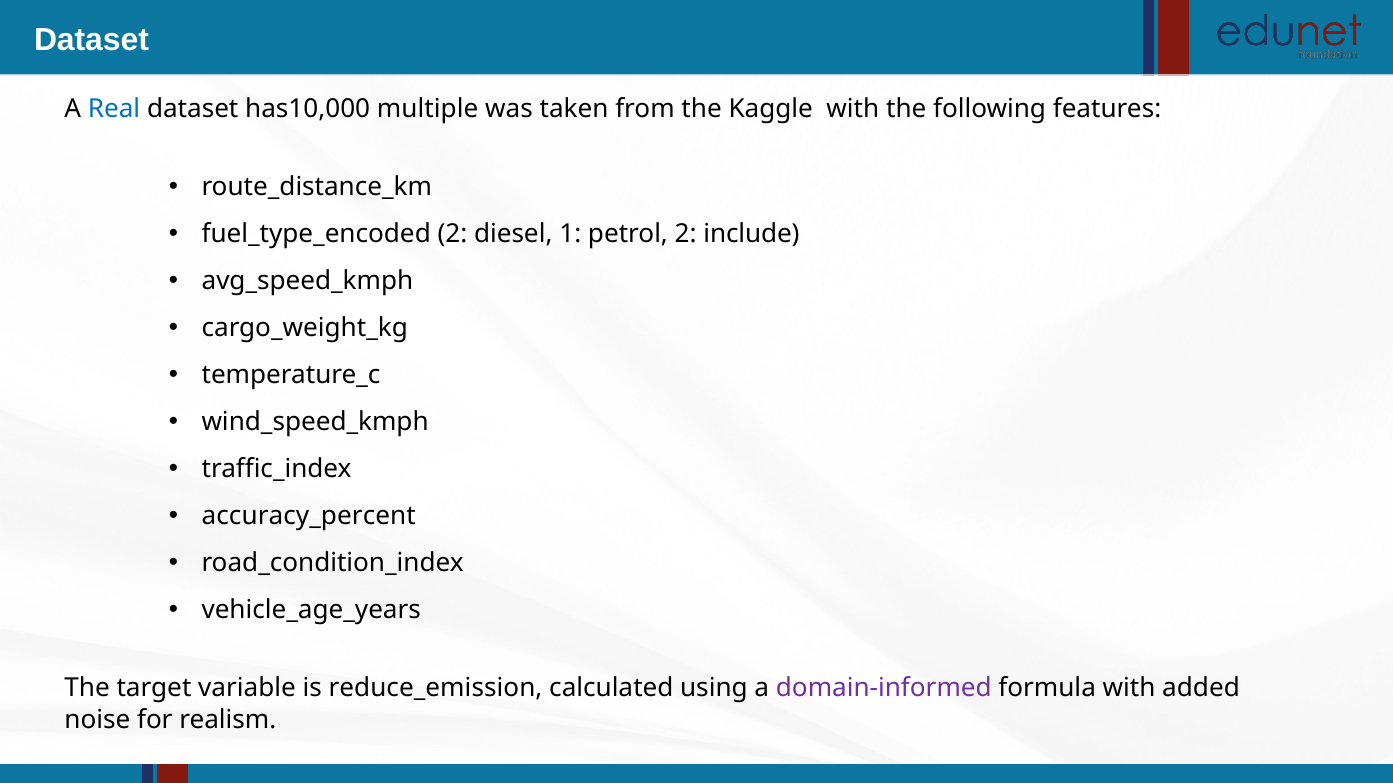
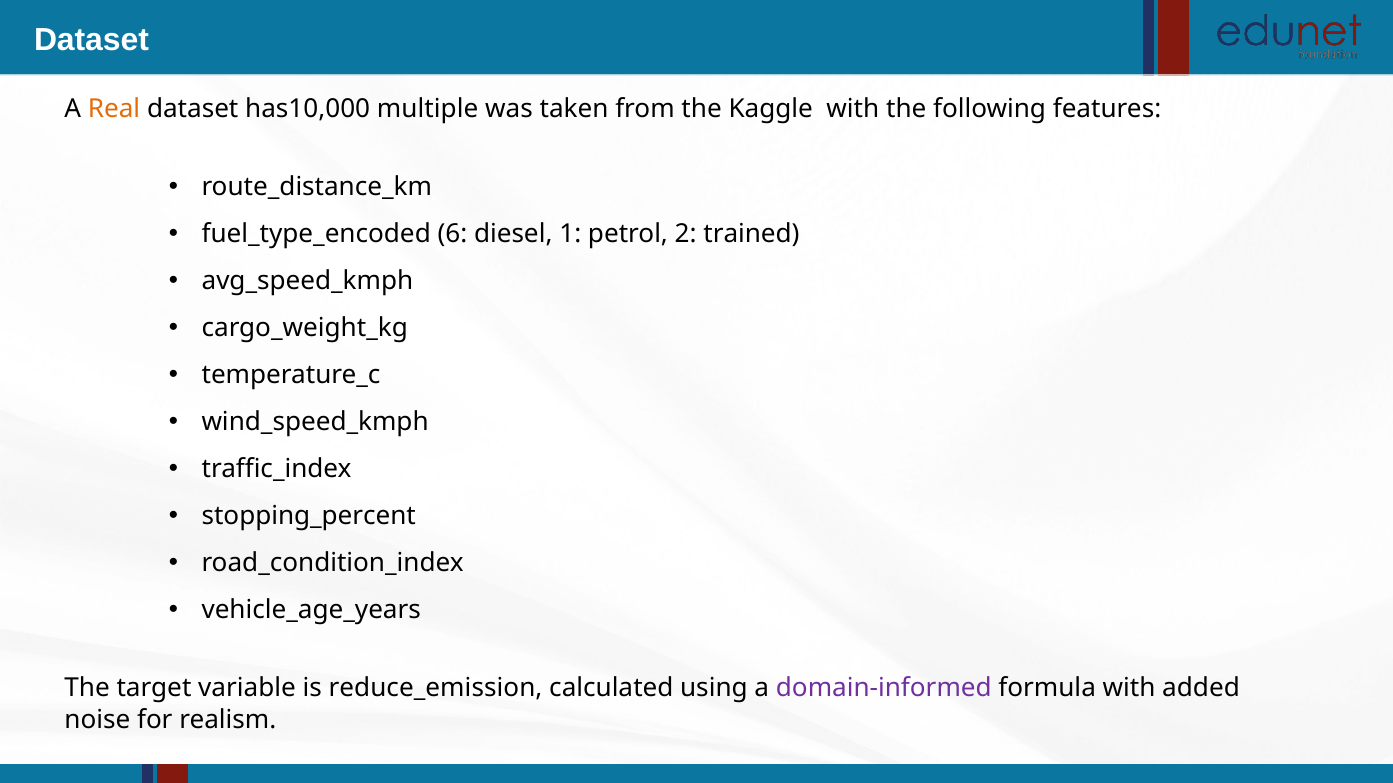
Real colour: blue -> orange
fuel_type_encoded 2: 2 -> 6
include: include -> trained
accuracy_percent: accuracy_percent -> stopping_percent
